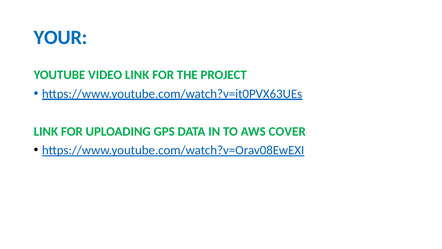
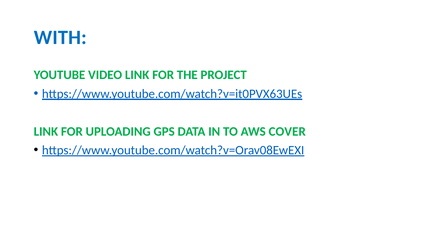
YOUR: YOUR -> WITH
